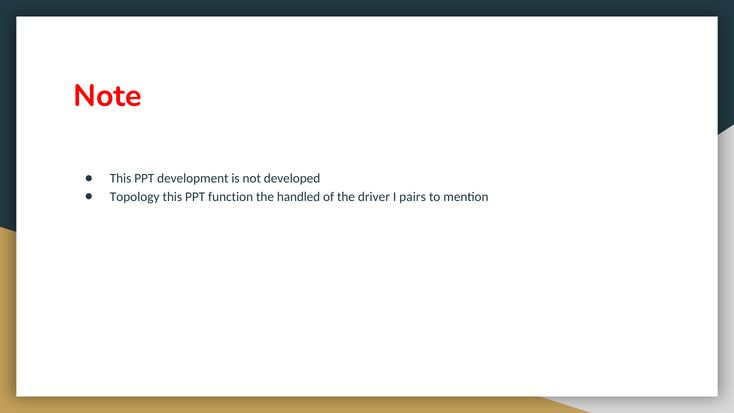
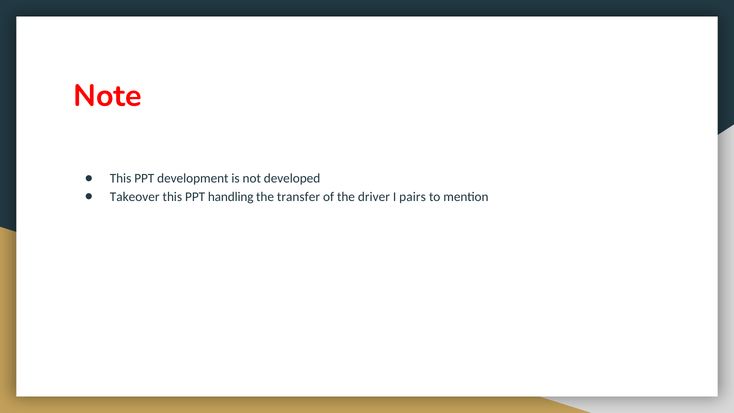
Topology: Topology -> Takeover
function: function -> handling
handled: handled -> transfer
